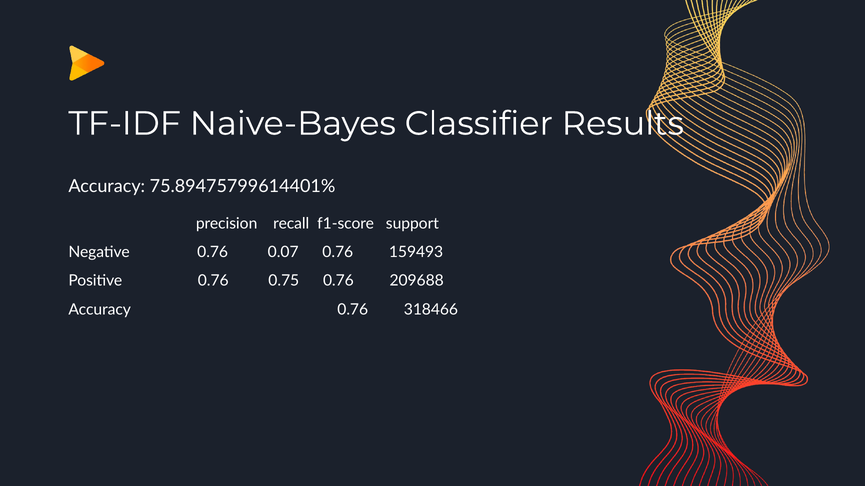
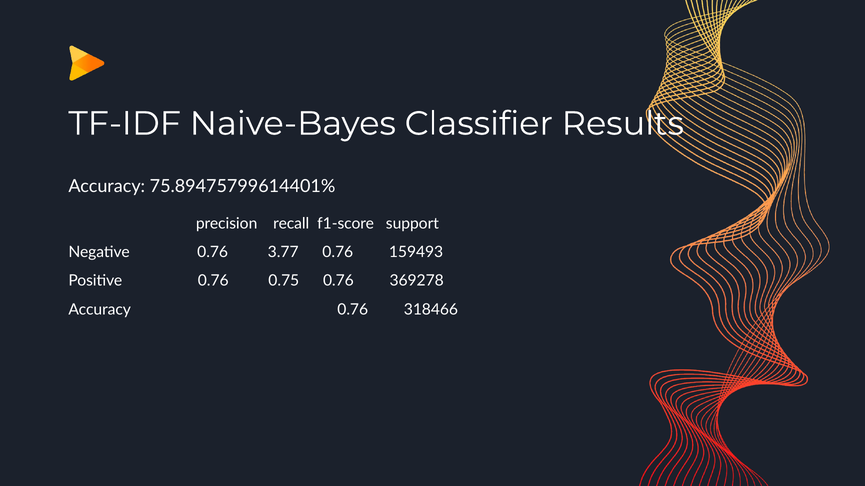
0.07: 0.07 -> 3.77
209688: 209688 -> 369278
